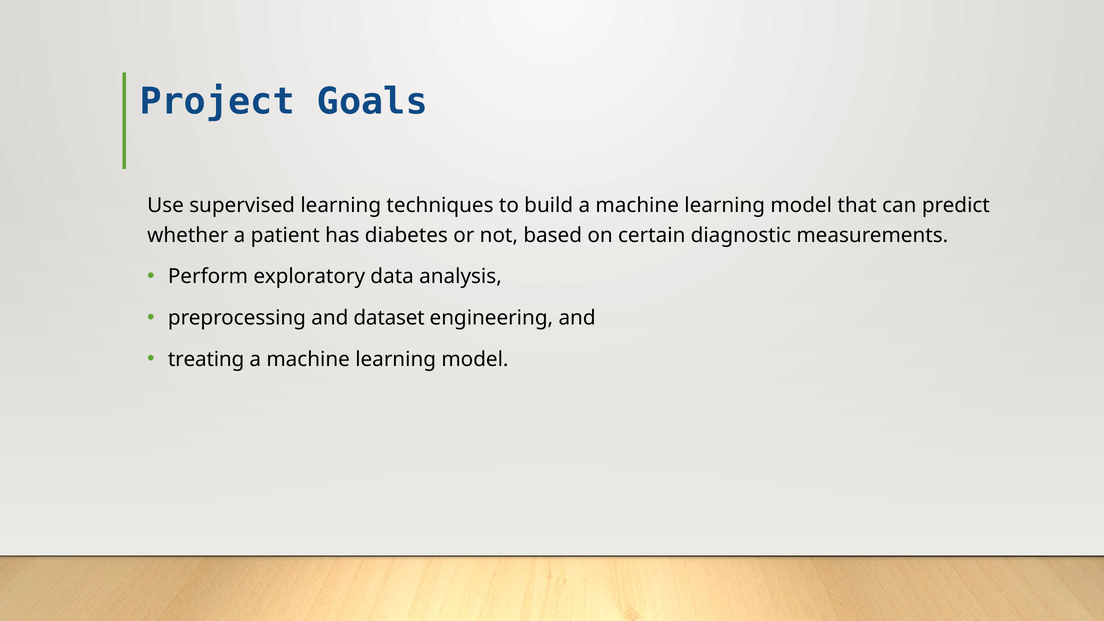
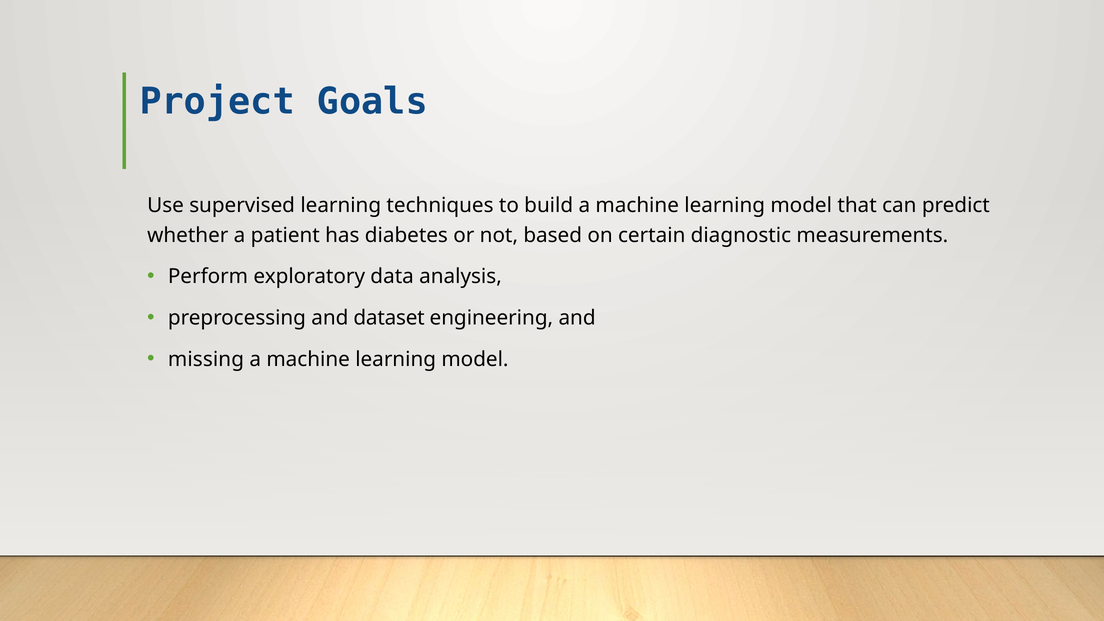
treating: treating -> missing
